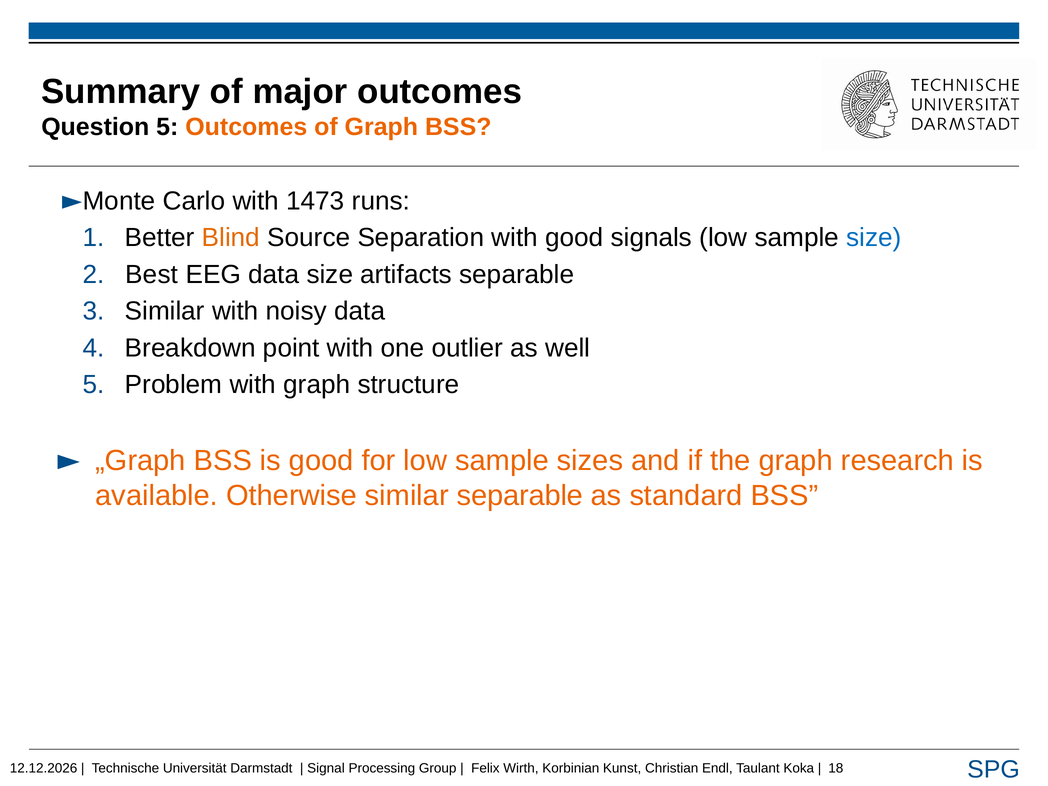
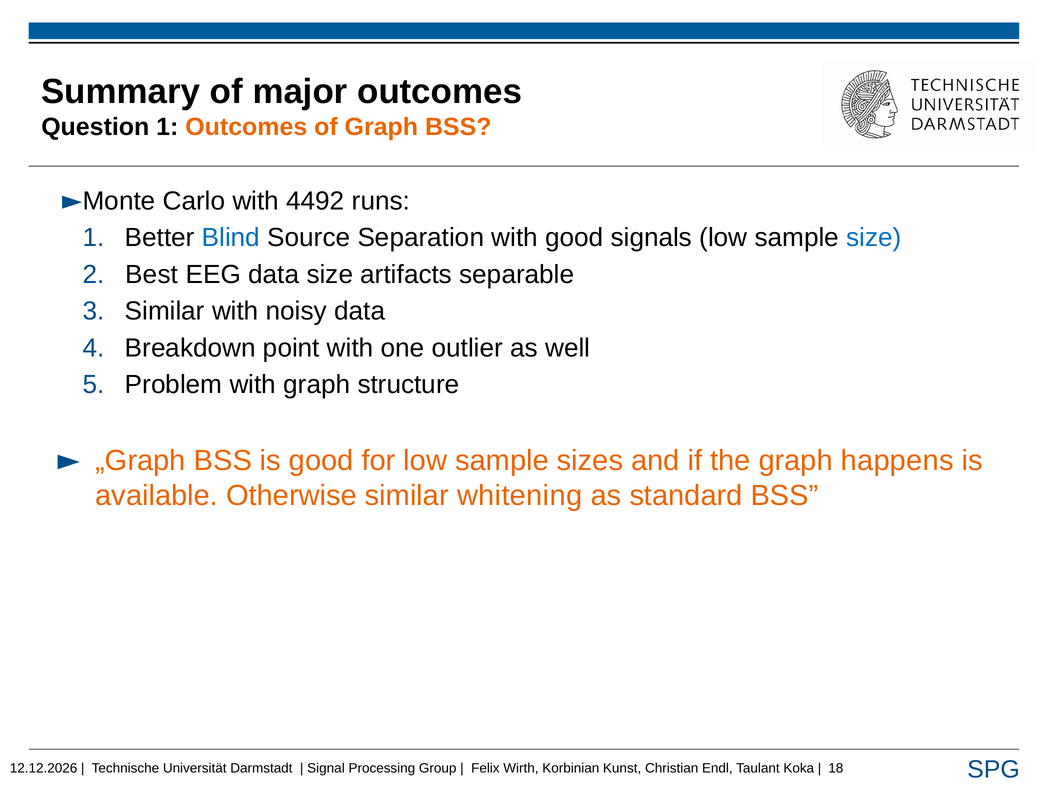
Question 5: 5 -> 1
1473: 1473 -> 4492
Blind colour: orange -> blue
research: research -> happens
similar separable: separable -> whitening
